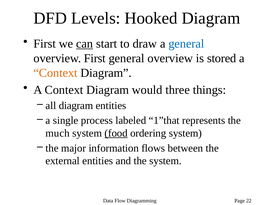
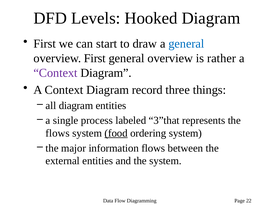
can underline: present -> none
stored: stored -> rather
Context at (56, 73) colour: orange -> purple
would: would -> record
1”that: 1”that -> 3”that
much at (58, 134): much -> flows
